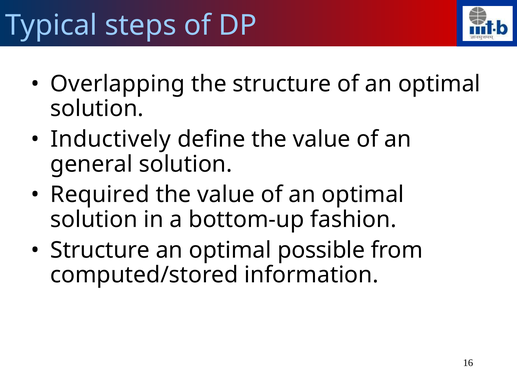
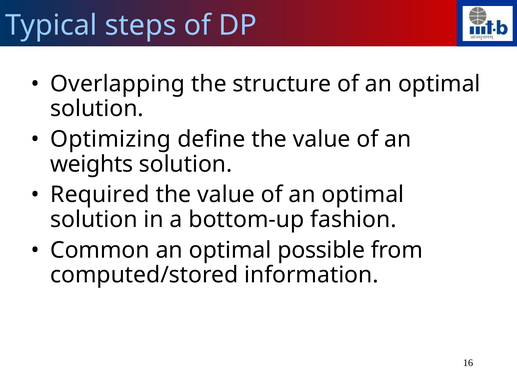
Inductively: Inductively -> Optimizing
general: general -> weights
Structure at (100, 250): Structure -> Common
